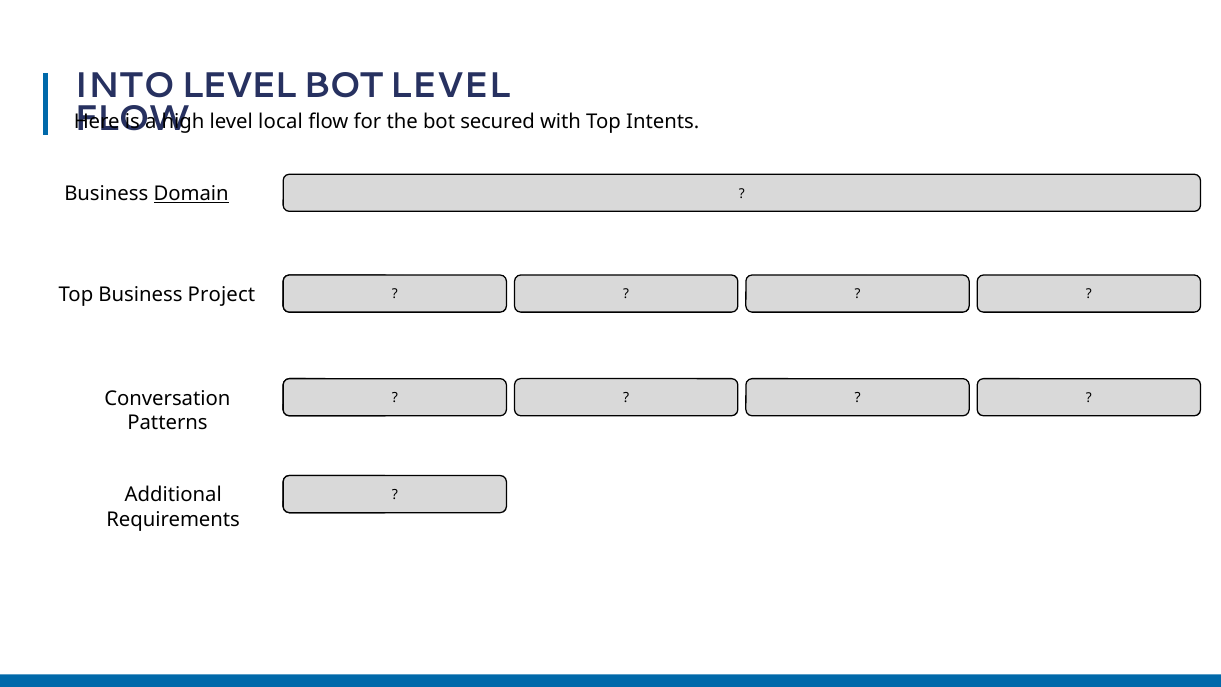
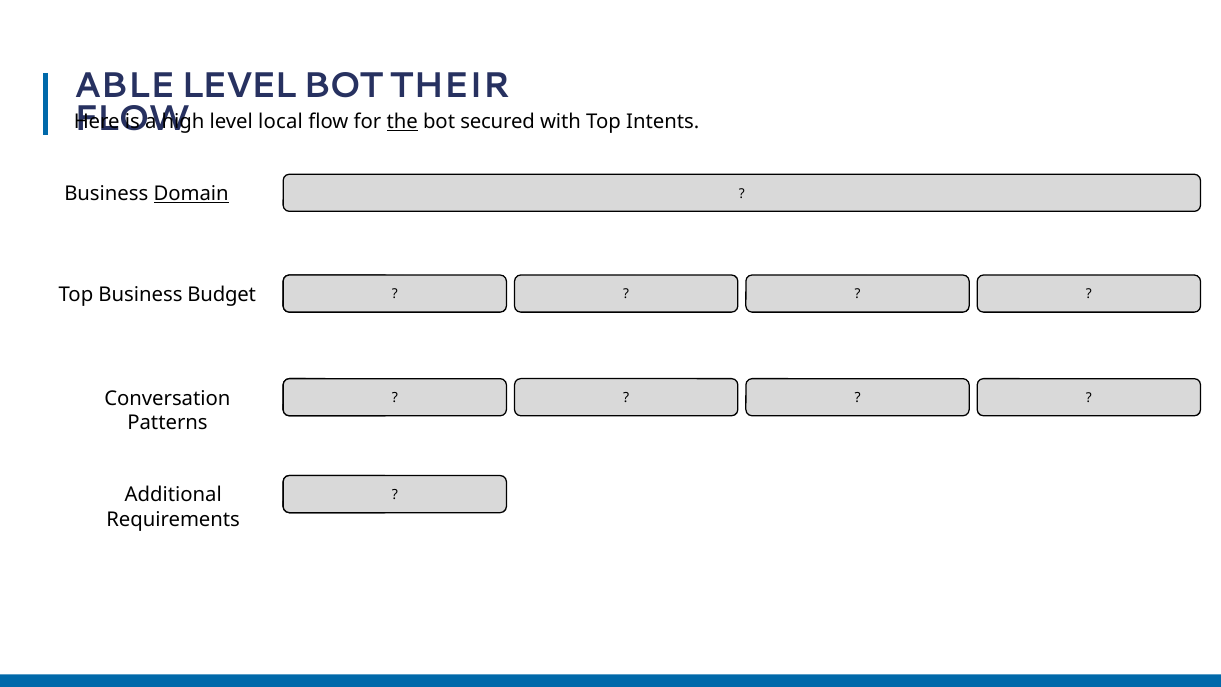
INTO: INTO -> ABLE
BOT LEVEL: LEVEL -> THEIR
the underline: none -> present
Project: Project -> Budget
